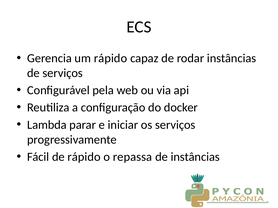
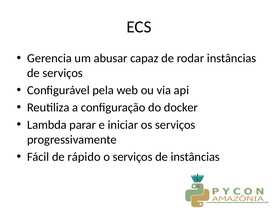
um rápido: rápido -> abusar
o repassa: repassa -> serviços
